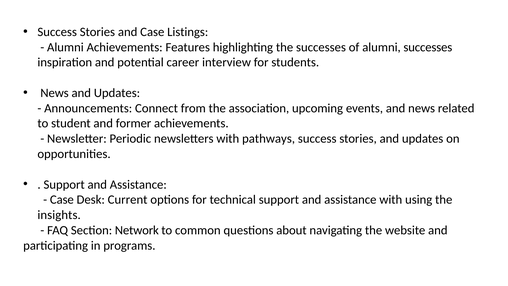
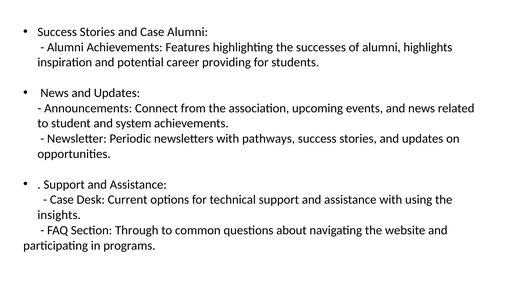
Case Listings: Listings -> Alumni
alumni successes: successes -> highlights
interview: interview -> providing
former: former -> system
Network: Network -> Through
